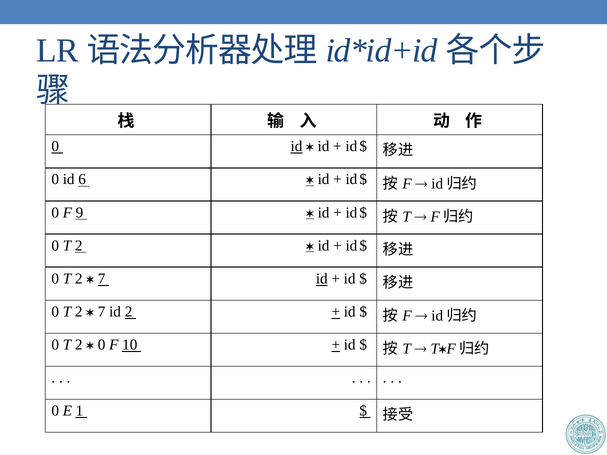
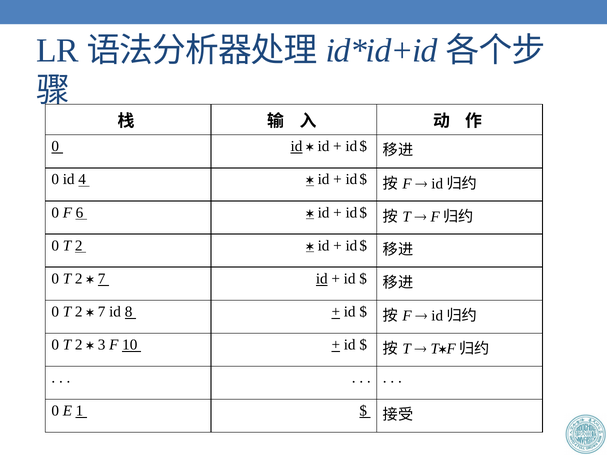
6: 6 -> 4
9: 9 -> 6
id 2: 2 -> 8
0 at (102, 345): 0 -> 3
